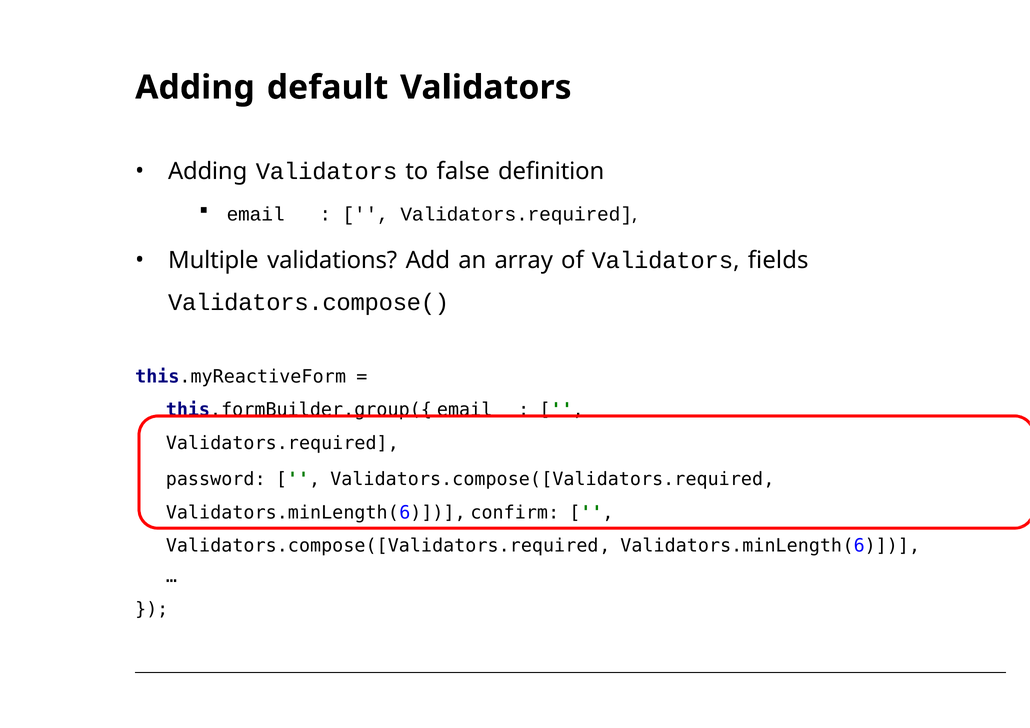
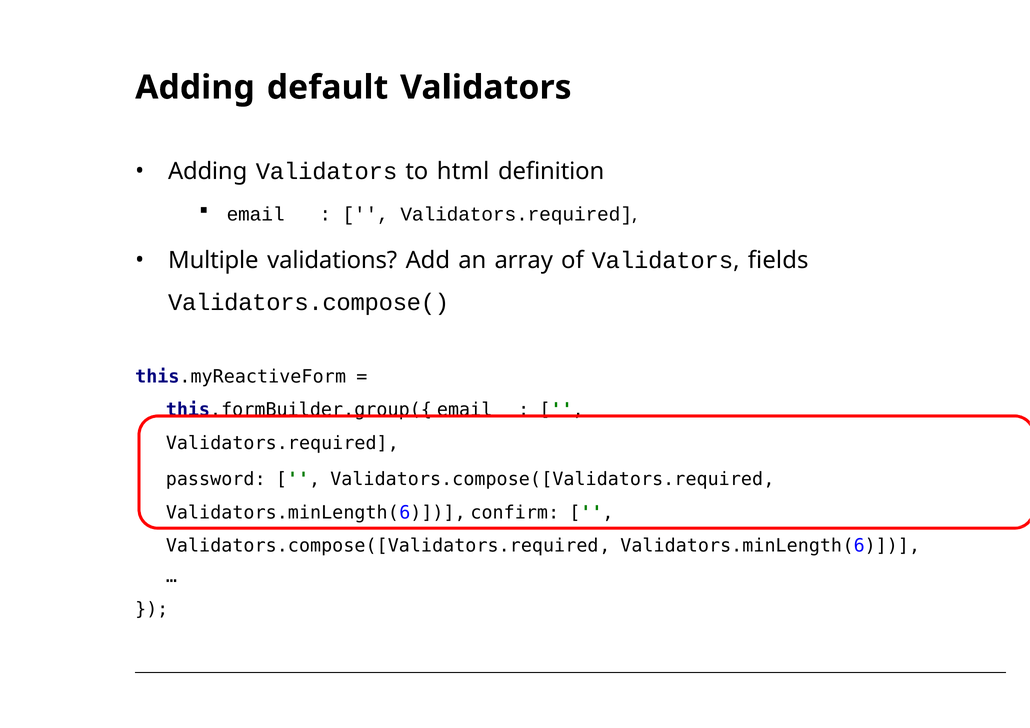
false: false -> html
